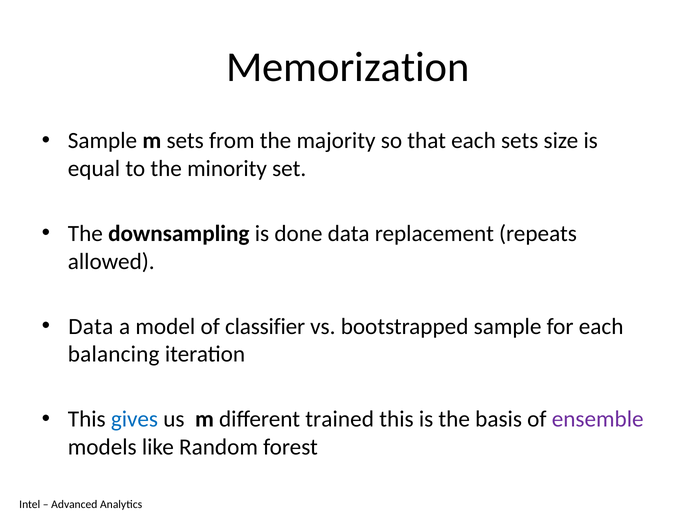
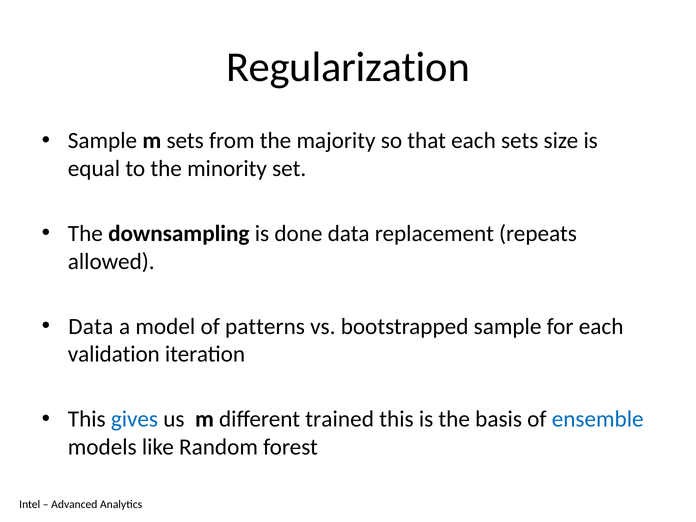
Memorization: Memorization -> Regularization
classifier: classifier -> patterns
balancing: balancing -> validation
ensemble colour: purple -> blue
